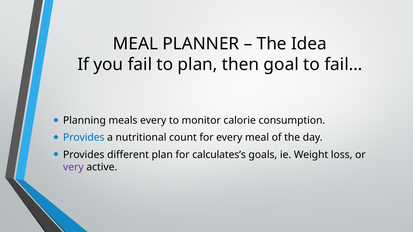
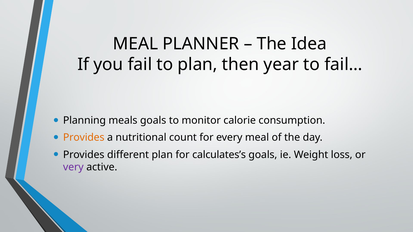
goal: goal -> year
meals every: every -> goals
Provides at (84, 138) colour: blue -> orange
